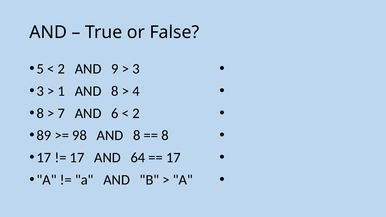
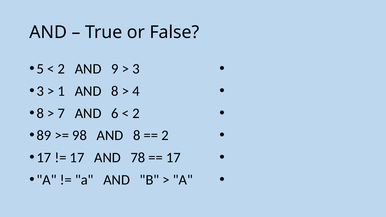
8 at (165, 136): 8 -> 2
64: 64 -> 78
